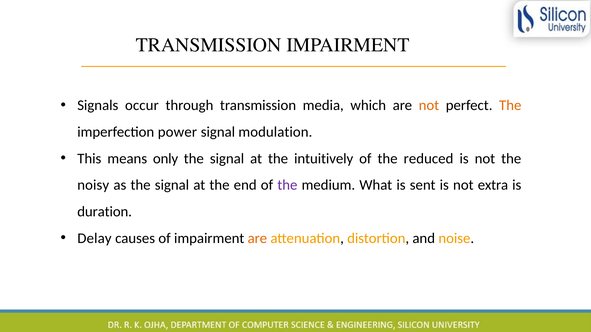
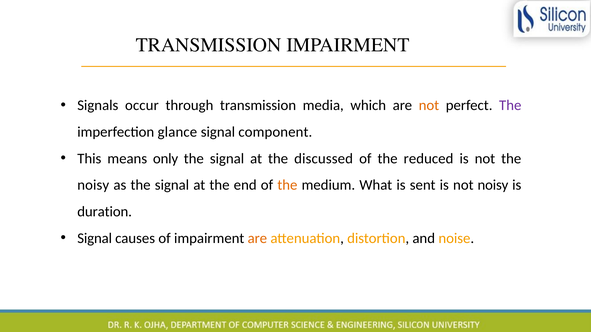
The at (510, 106) colour: orange -> purple
power: power -> glance
modulation: modulation -> component
intuitively: intuitively -> discussed
the at (287, 185) colour: purple -> orange
not extra: extra -> noisy
Delay at (94, 239): Delay -> Signal
